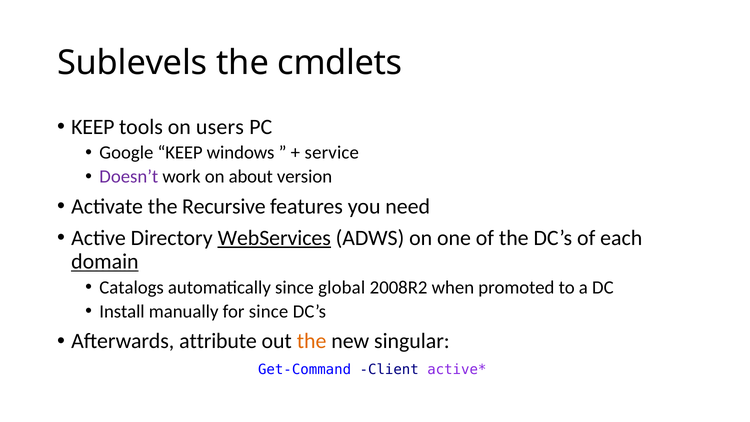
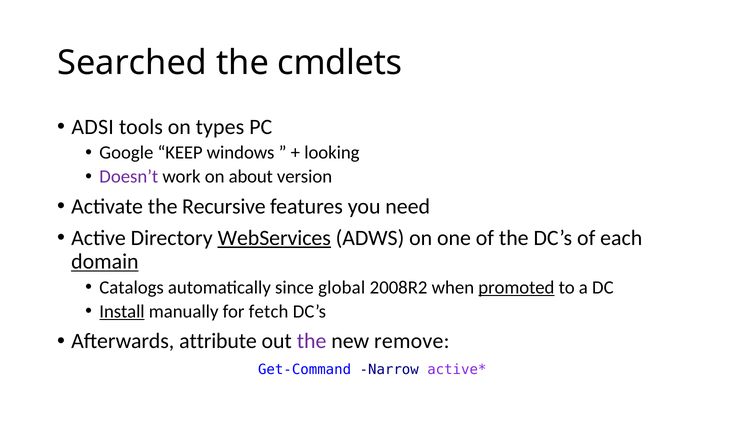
Sublevels: Sublevels -> Searched
KEEP at (93, 127): KEEP -> ADSI
users: users -> types
service: service -> looking
promoted underline: none -> present
Install underline: none -> present
for since: since -> fetch
the at (312, 341) colour: orange -> purple
singular: singular -> remove
Client: Client -> Narrow
